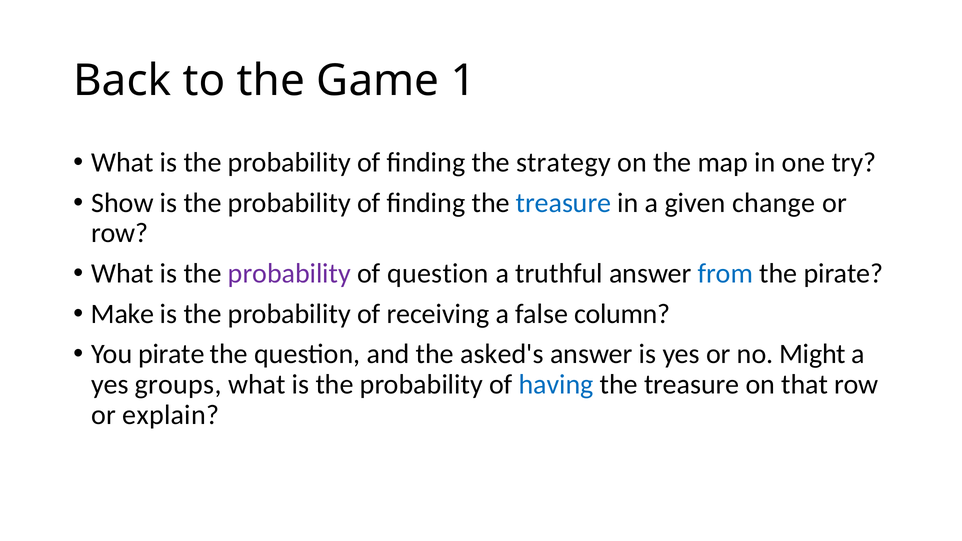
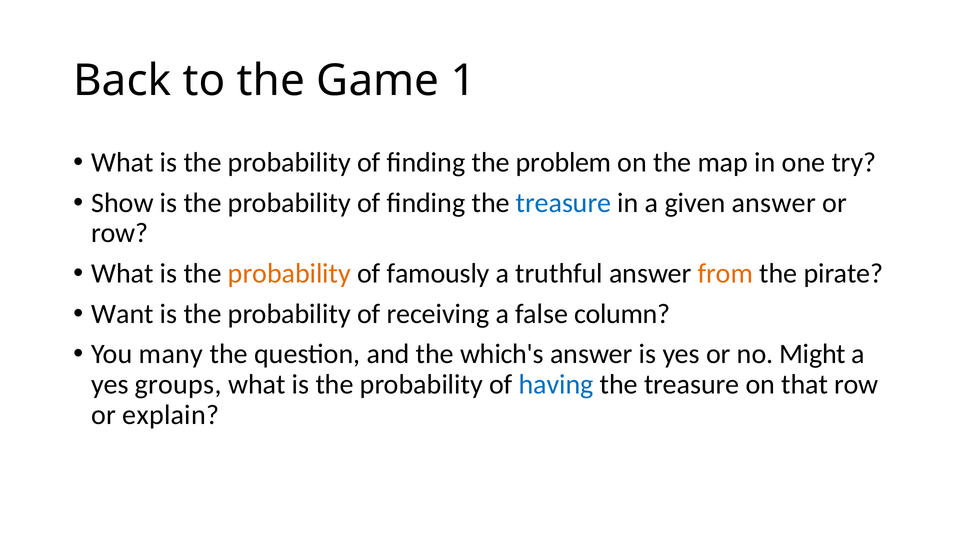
strategy: strategy -> problem
given change: change -> answer
probability at (289, 274) colour: purple -> orange
of question: question -> famously
from colour: blue -> orange
Make: Make -> Want
You pirate: pirate -> many
asked's: asked's -> which's
